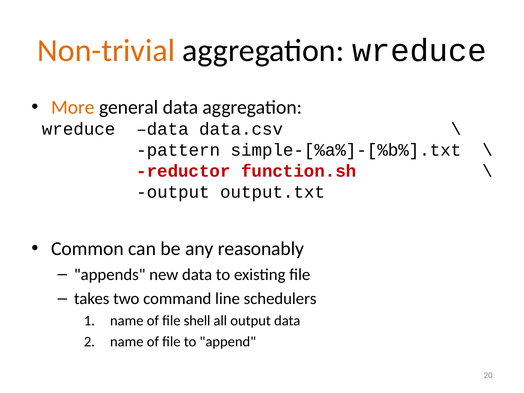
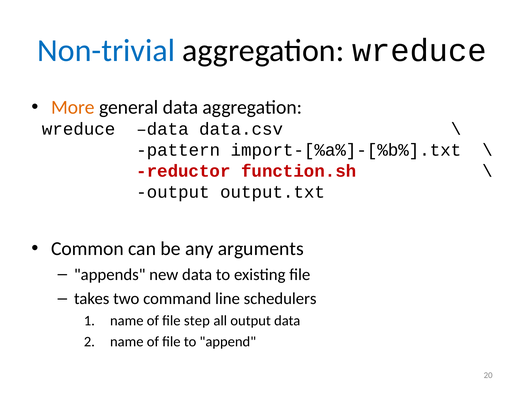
Non-trivial colour: orange -> blue
simple-[%a%]-[%b%].txt: simple-[%a%]-[%b%].txt -> import-[%a%]-[%b%].txt
reasonably: reasonably -> arguments
shell: shell -> step
